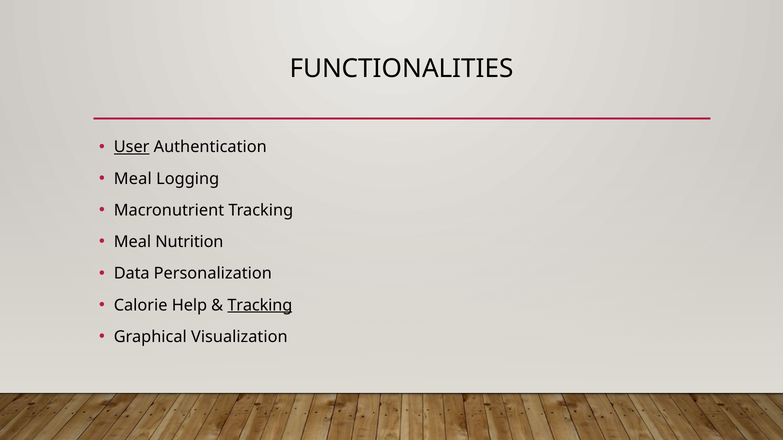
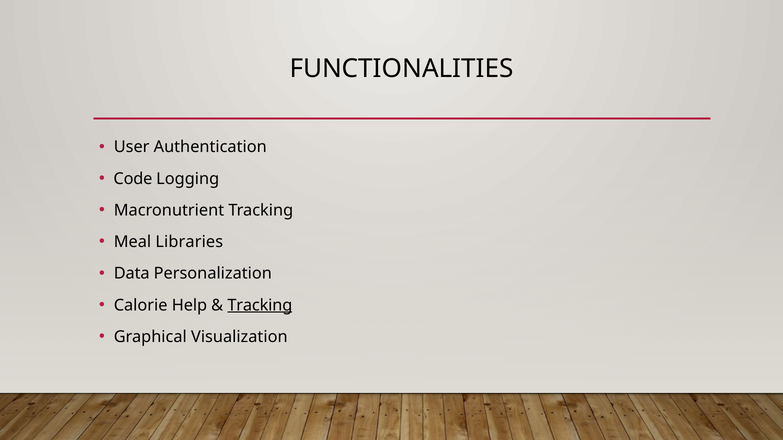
User underline: present -> none
Meal at (133, 179): Meal -> Code
Nutrition: Nutrition -> Libraries
